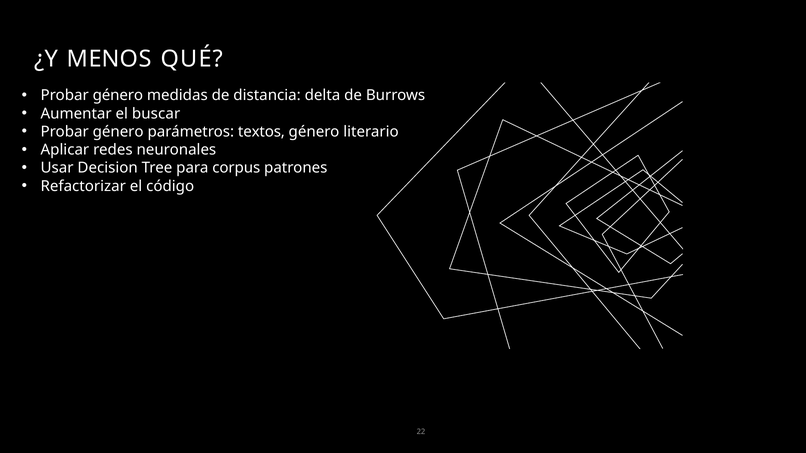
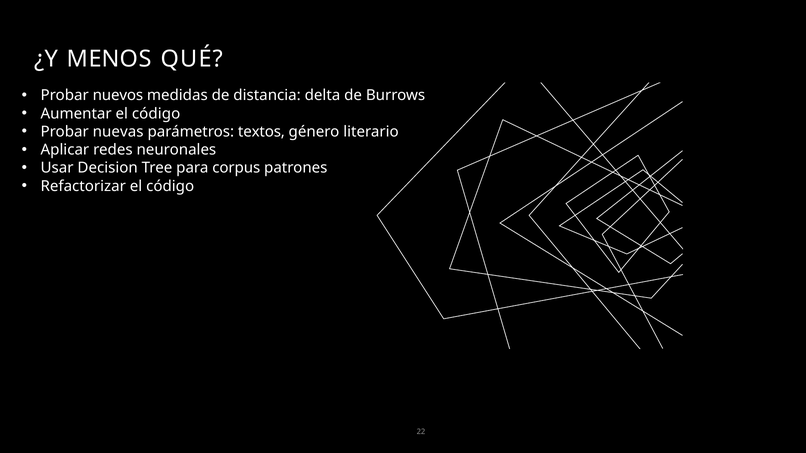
género at (118, 96): género -> nuevos
Aumentar el buscar: buscar -> código
género at (118, 132): género -> nuevas
